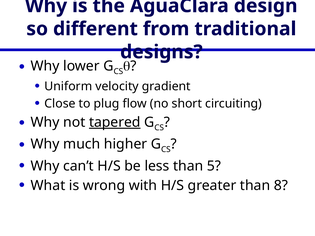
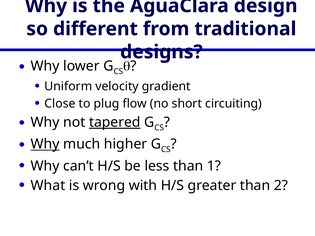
Why at (45, 144) underline: none -> present
5: 5 -> 1
8: 8 -> 2
